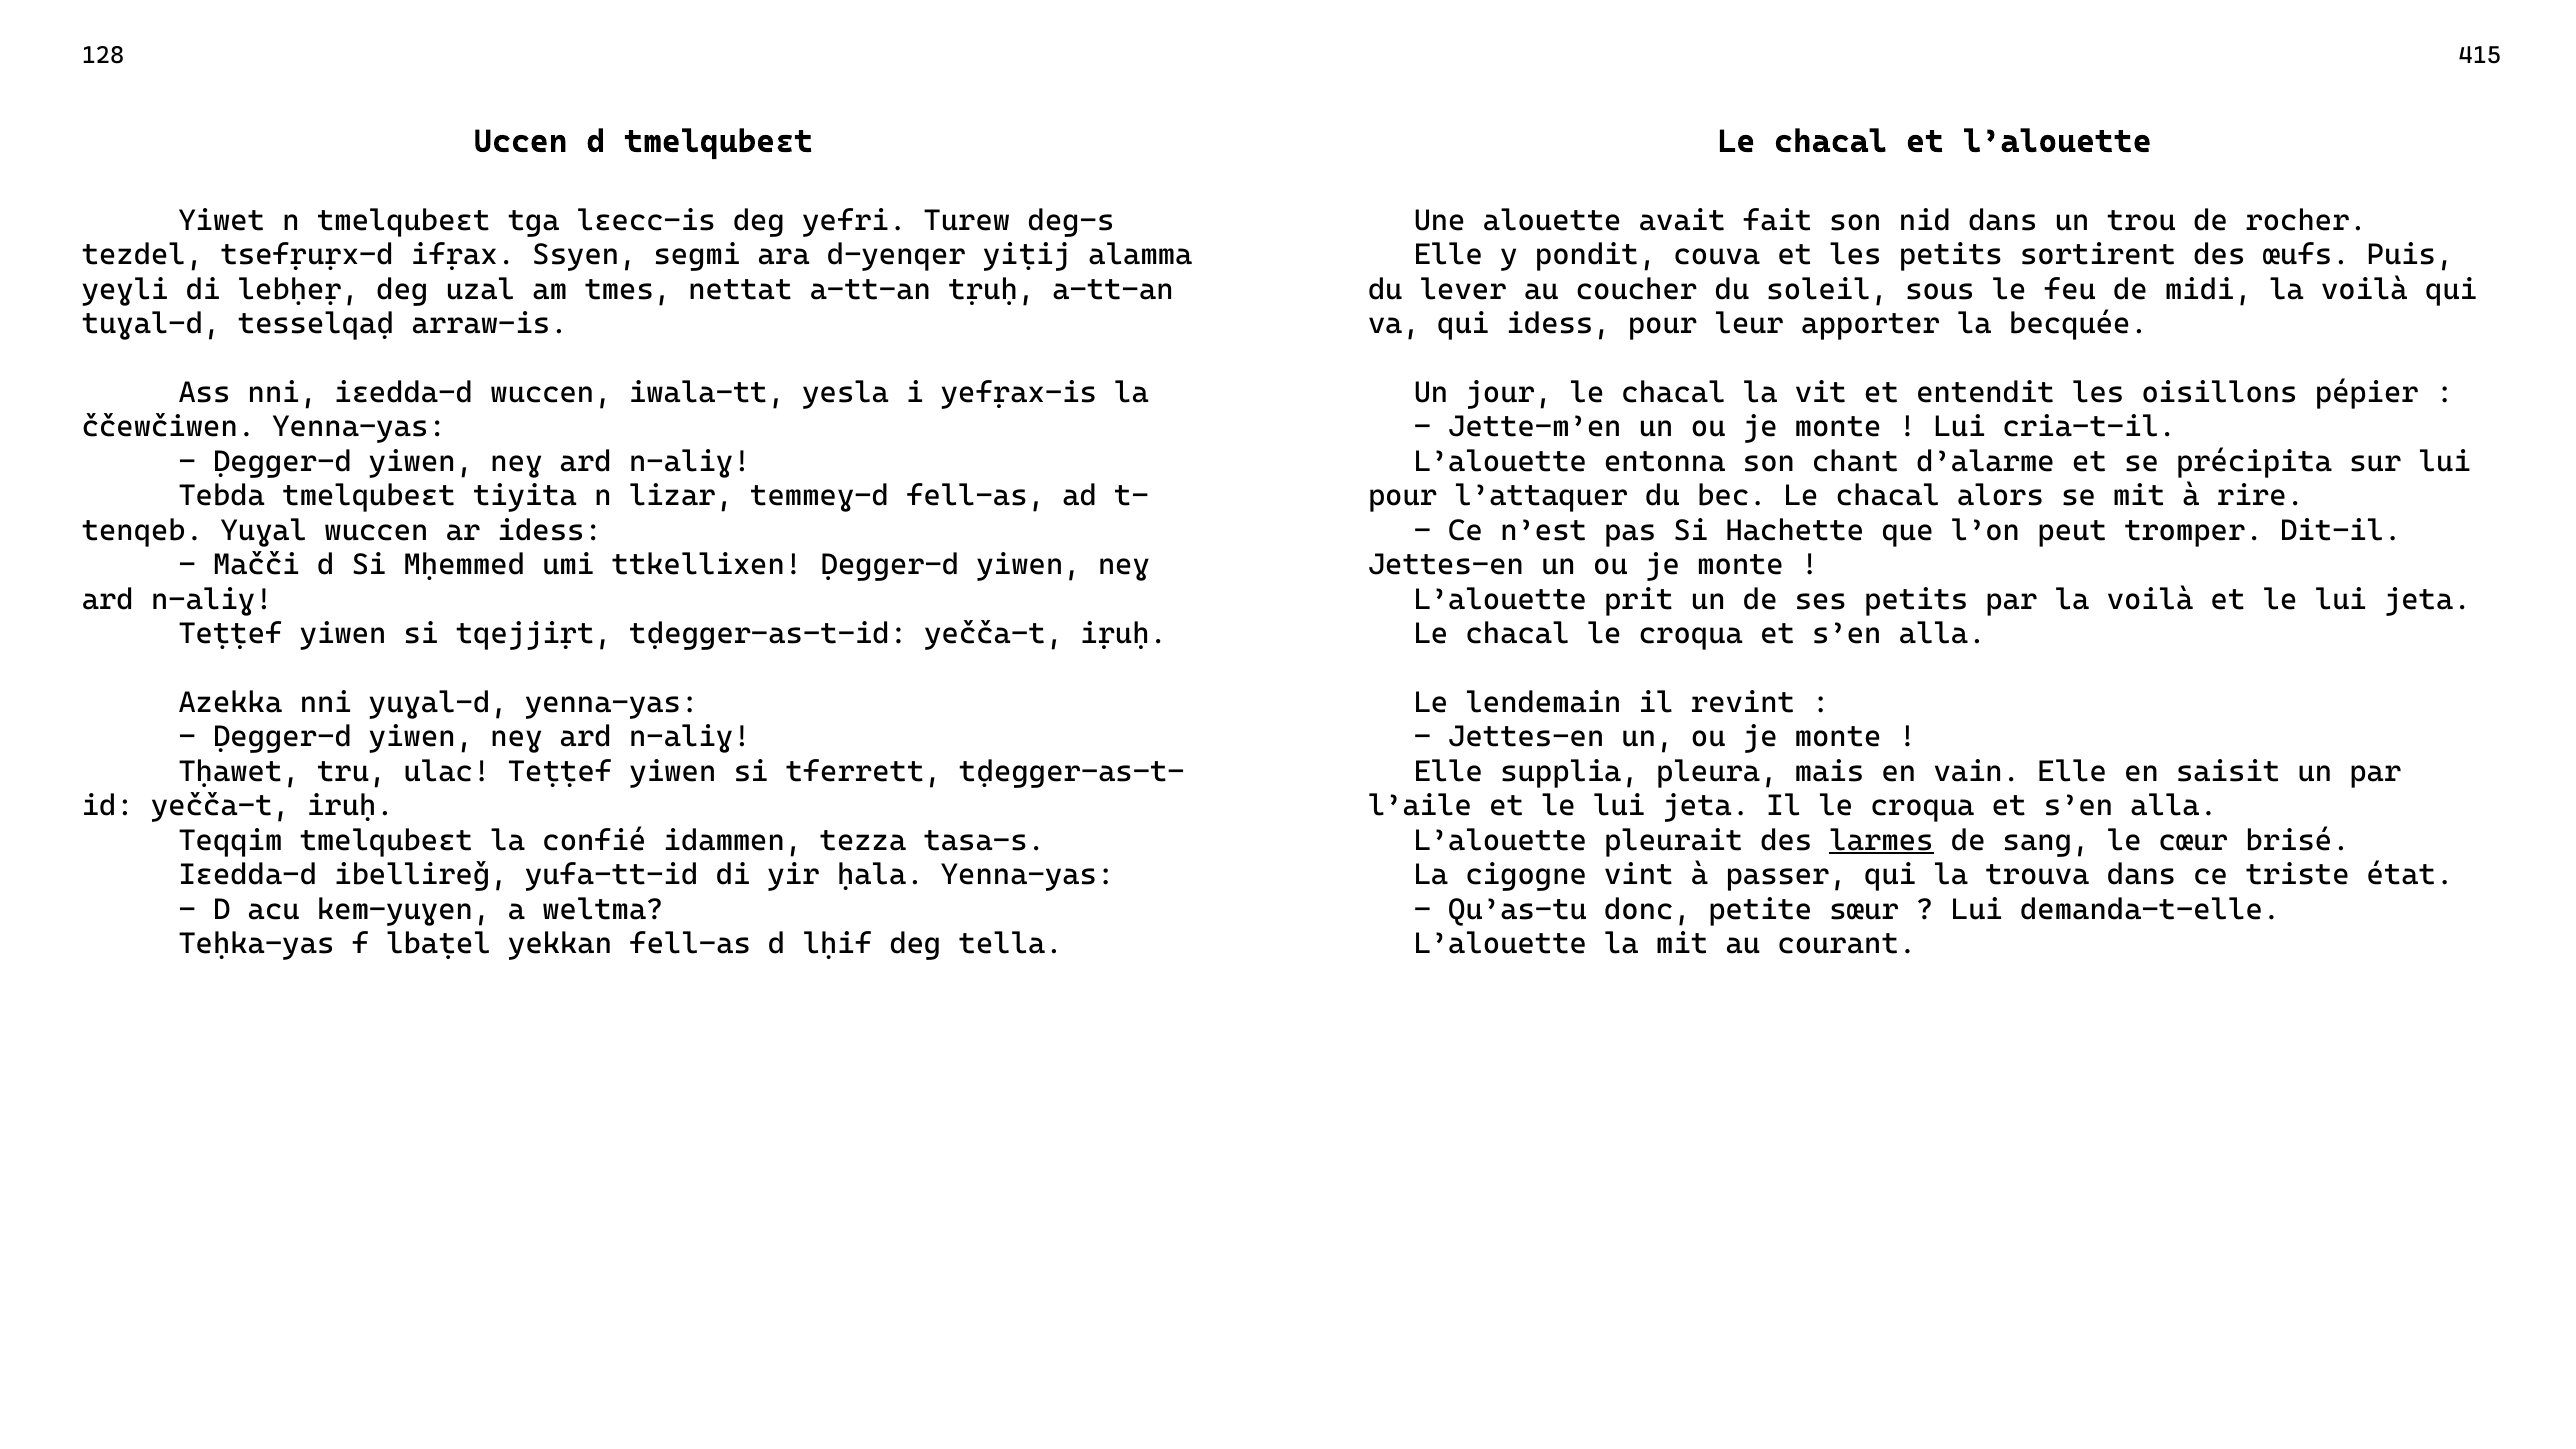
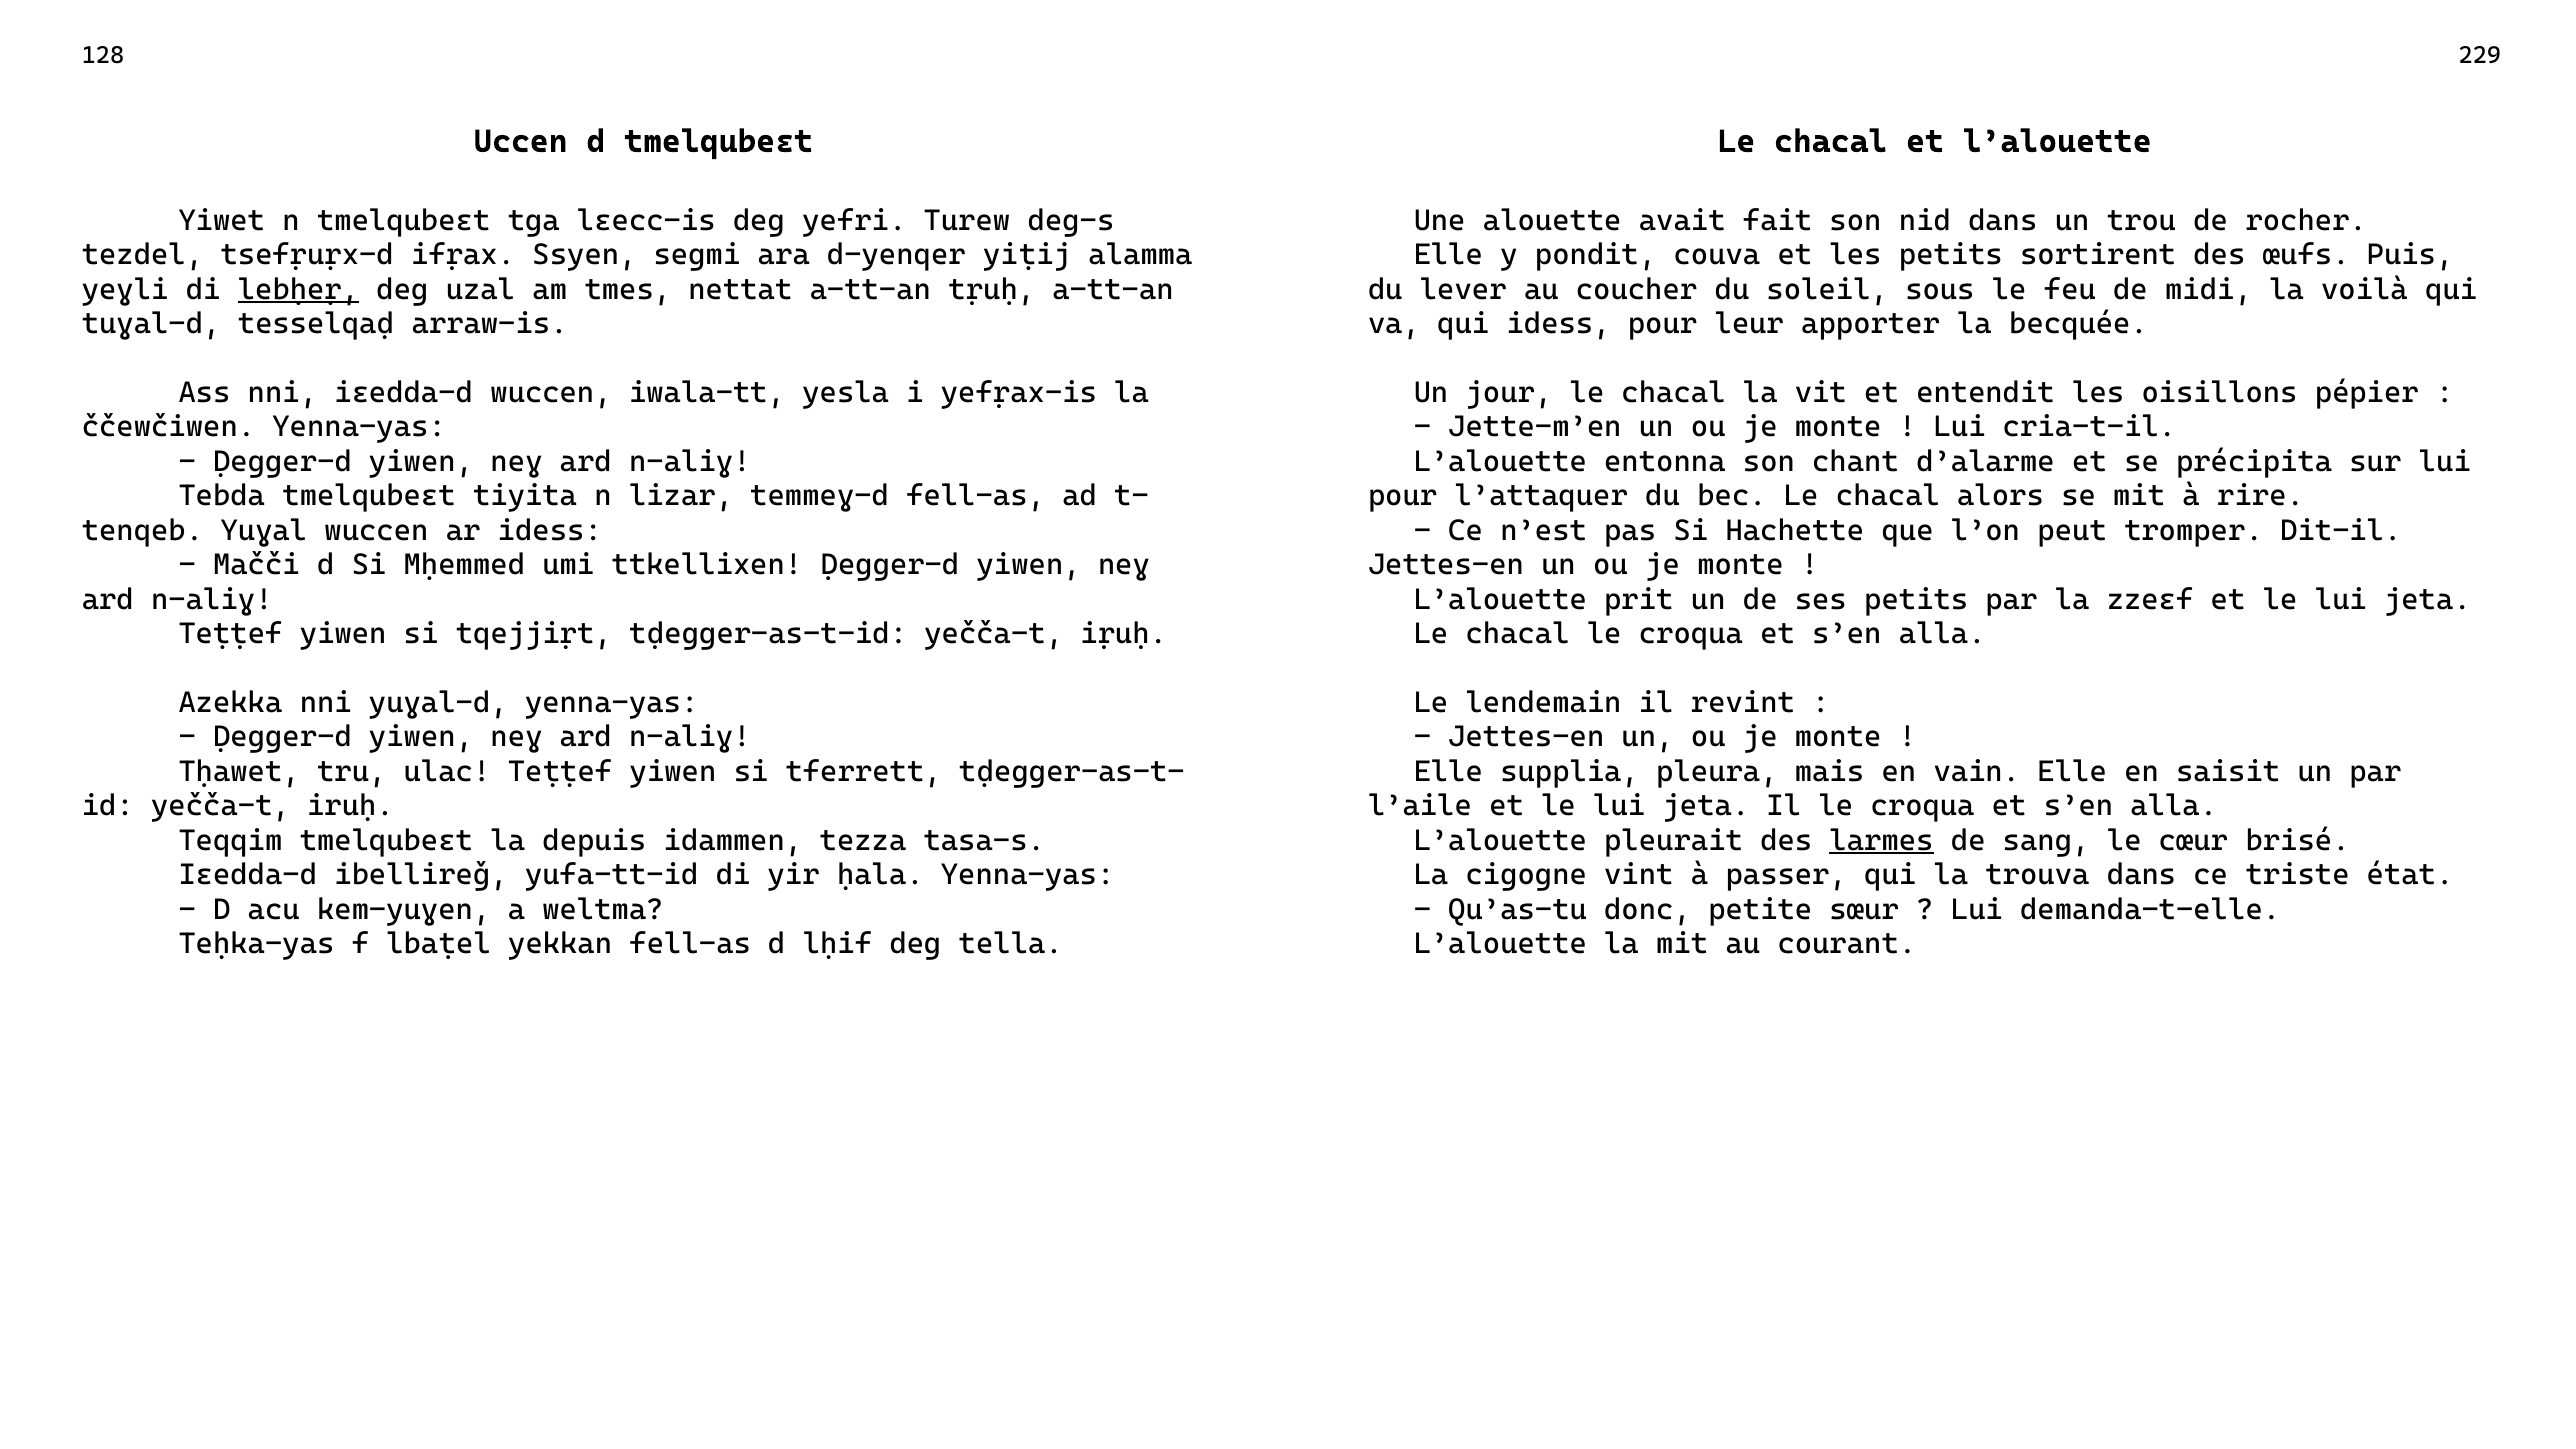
415: 415 -> 229
lebḥeṛ underline: none -> present
par la voilà: voilà -> zzeɛf
confié: confié -> depuis
